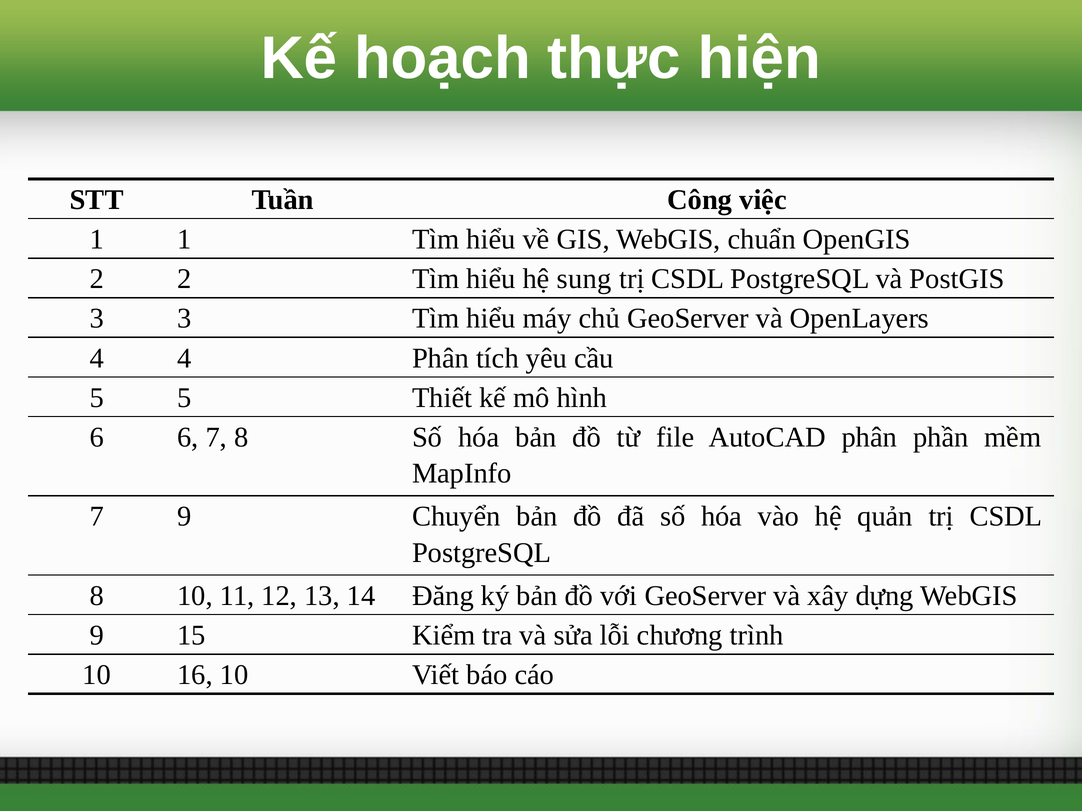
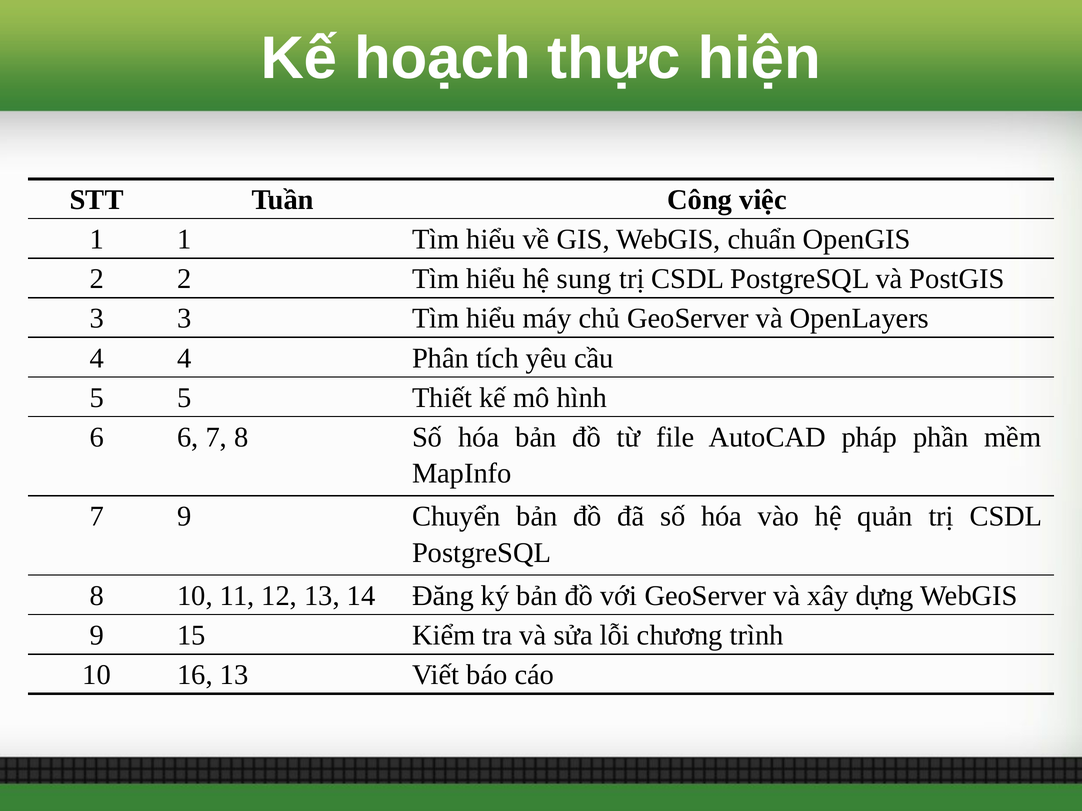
AutoCAD phân: phân -> pháp
16 10: 10 -> 13
